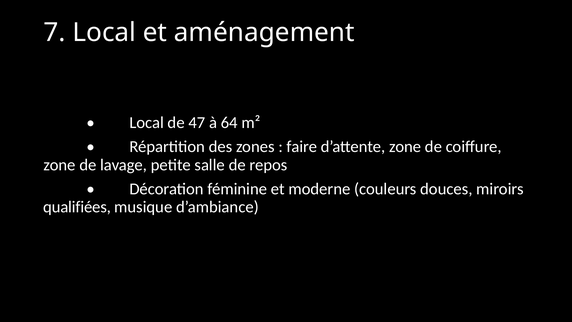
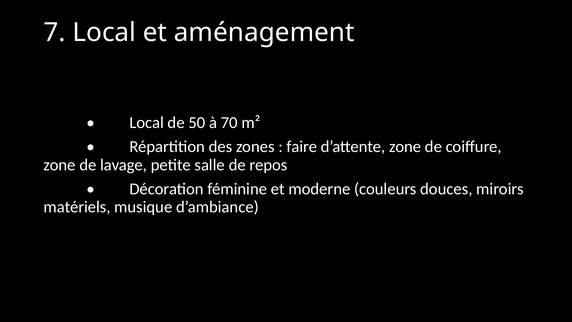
47: 47 -> 50
64: 64 -> 70
qualifiées: qualifiées -> matériels
